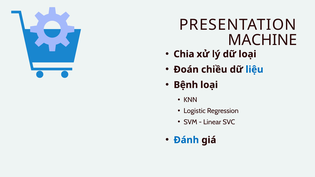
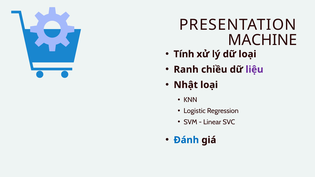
Chia: Chia -> Tính
Đoán: Đoán -> Ranh
liệu colour: blue -> purple
Bệnh: Bệnh -> Nhật
